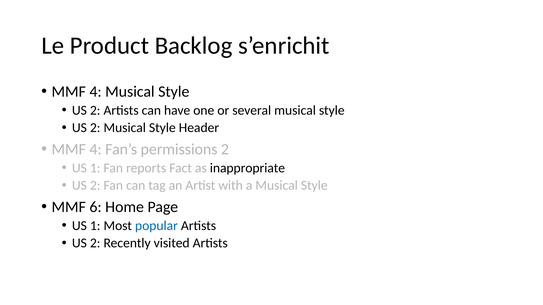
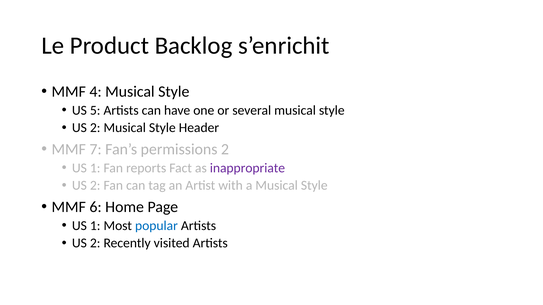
2 at (95, 111): 2 -> 5
4 at (96, 150): 4 -> 7
inappropriate colour: black -> purple
